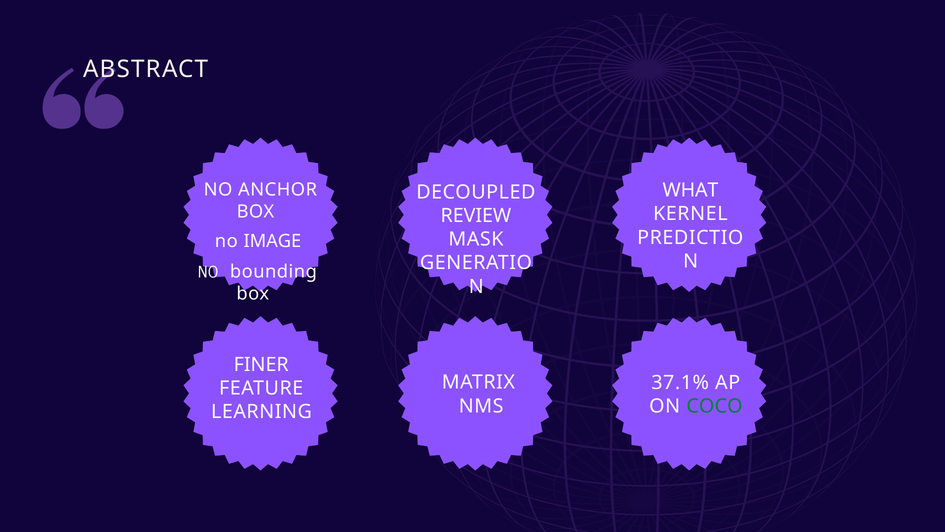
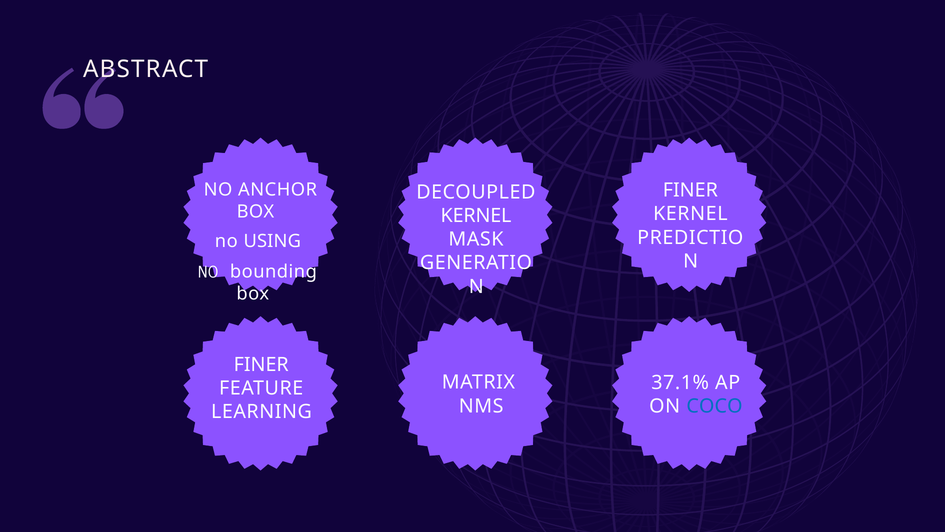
WHAT at (690, 190): WHAT -> FINER
REVIEW at (476, 215): REVIEW -> KERNEL
IMAGE: IMAGE -> USING
COCO colour: green -> blue
